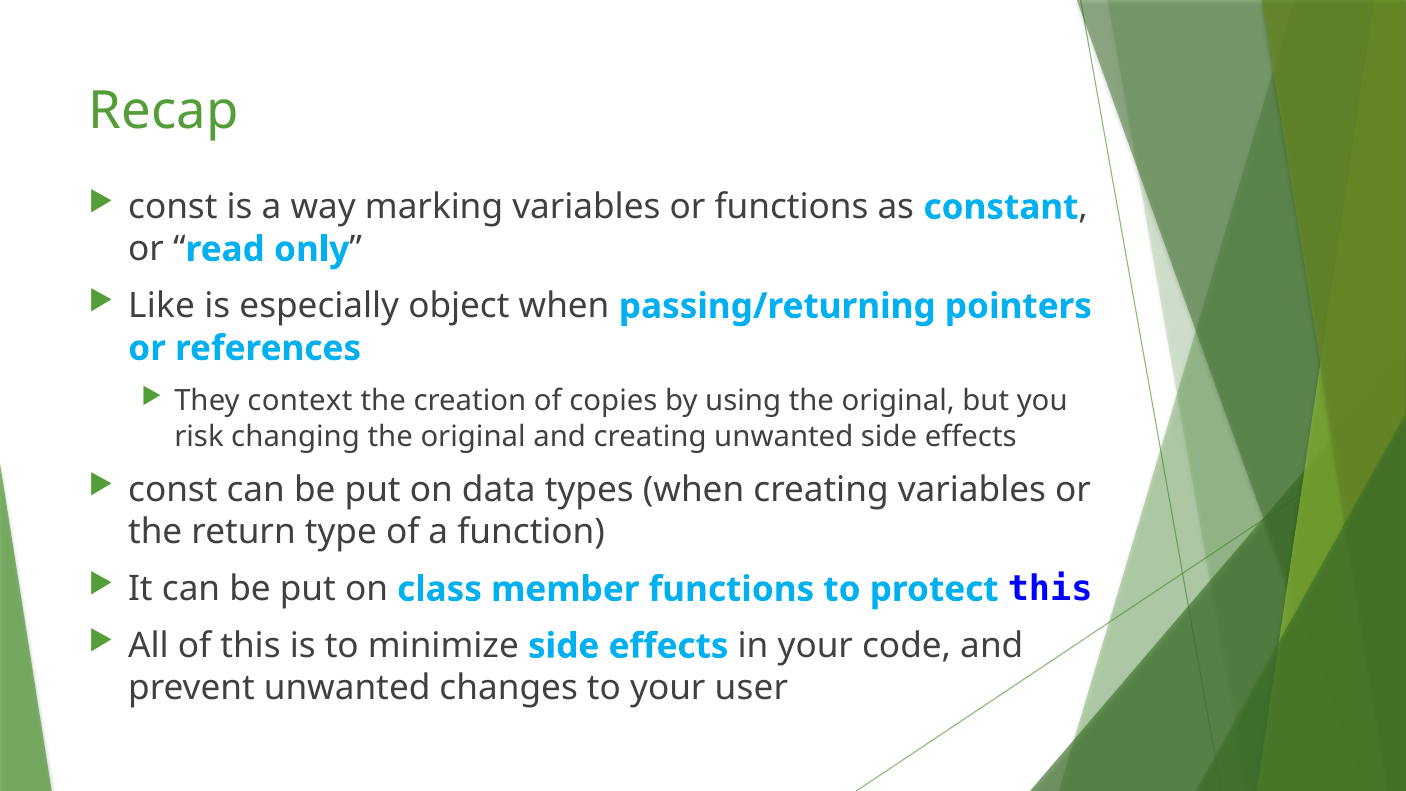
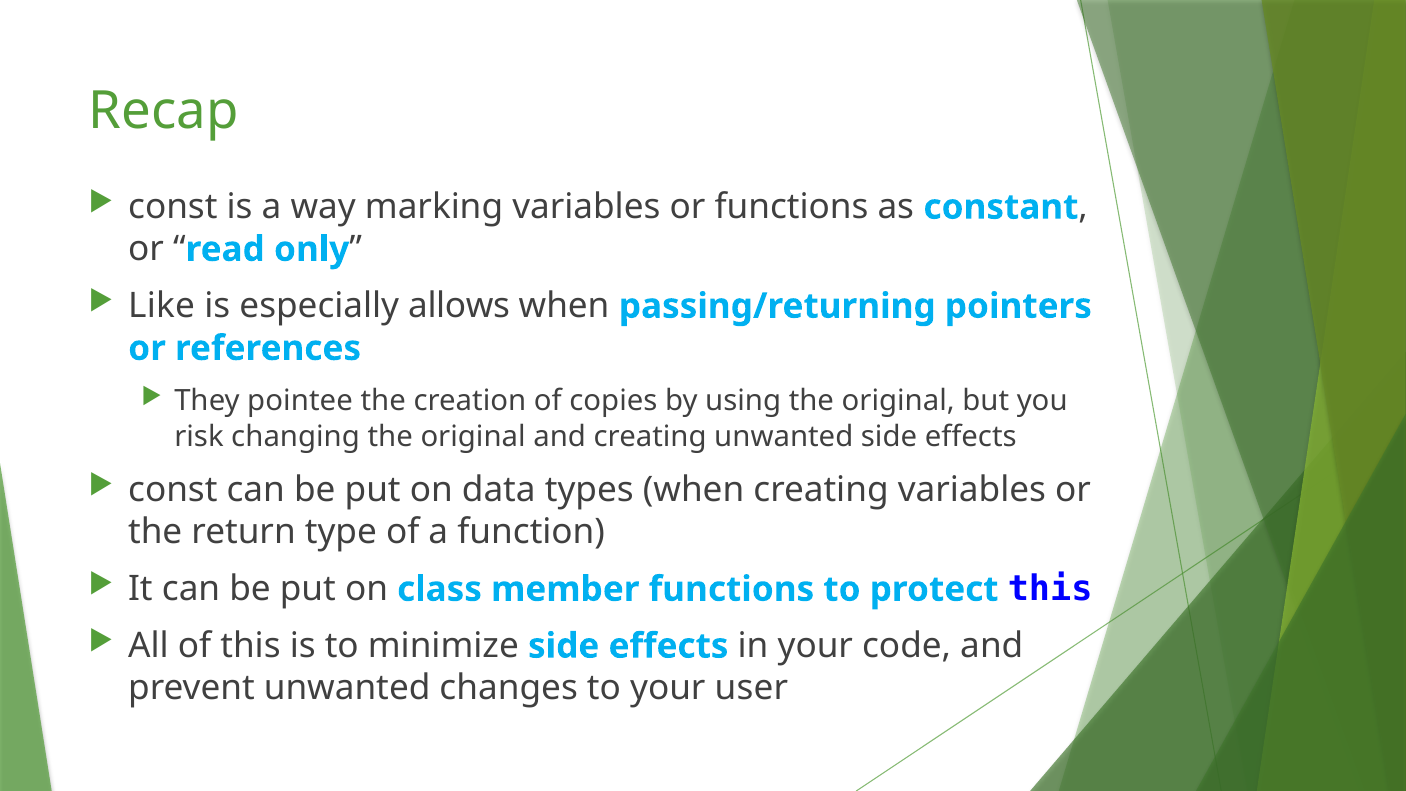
object: object -> allows
context: context -> pointee
